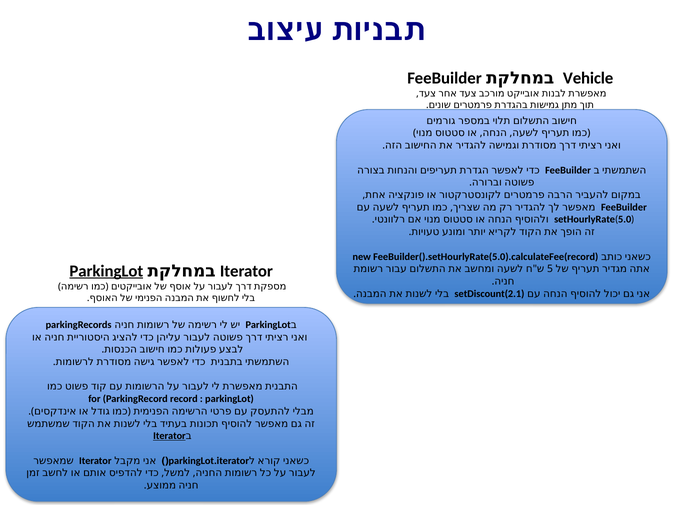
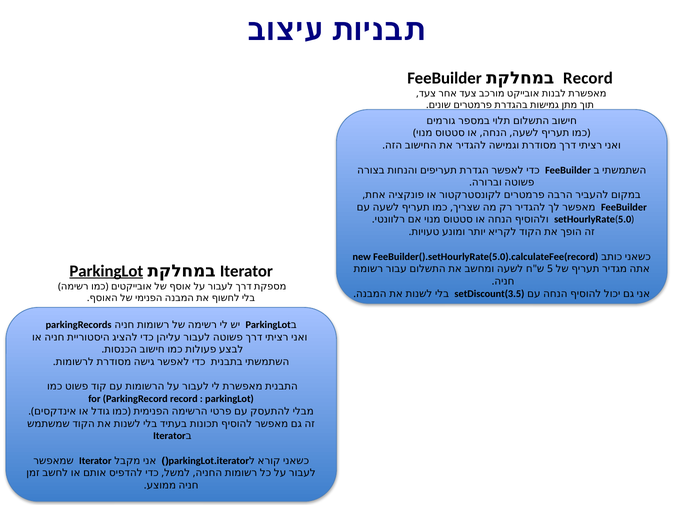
Vehicle at (588, 78): Vehicle -> Record
setDiscount(2.1: setDiscount(2.1 -> setDiscount(3.5
Iterator at (169, 436) underline: present -> none
